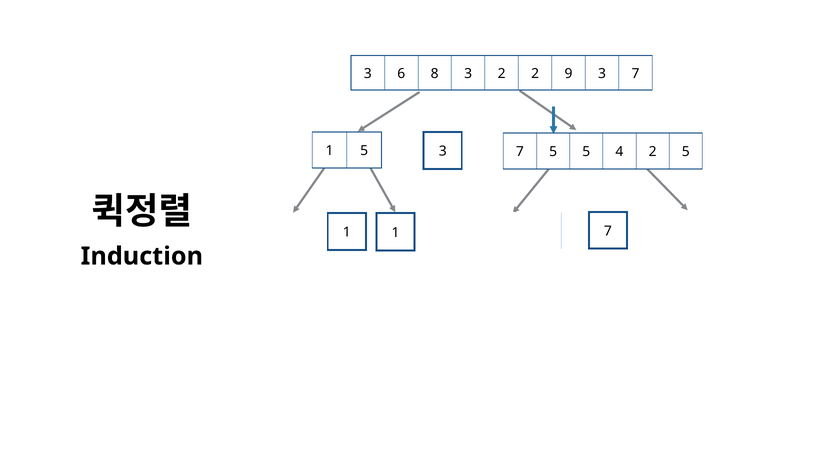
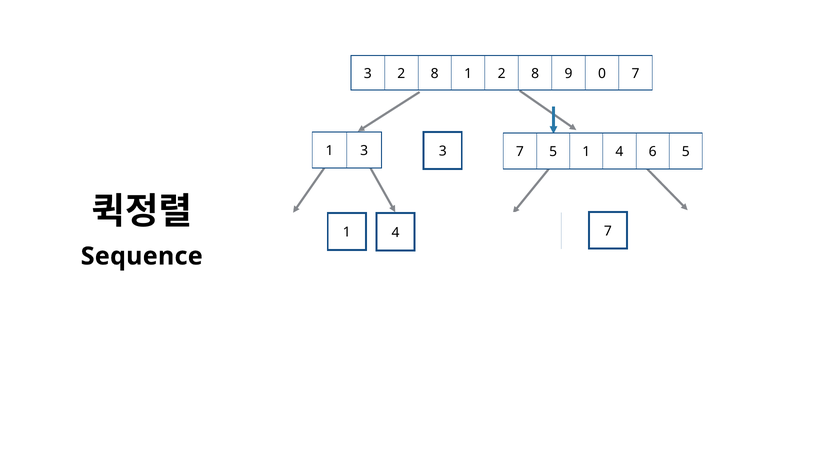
3 6: 6 -> 2
8 3: 3 -> 1
2 at (535, 74): 2 -> 8
3 at (602, 74): 3 -> 0
1 5: 5 -> 3
7 5 5: 5 -> 1
4 2: 2 -> 6
1 at (396, 233): 1 -> 4
Induction: Induction -> Sequence
